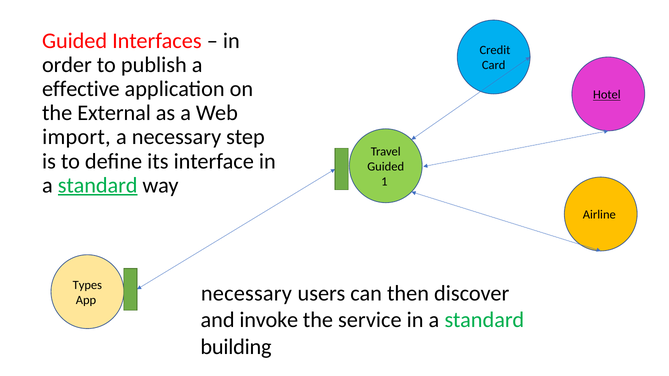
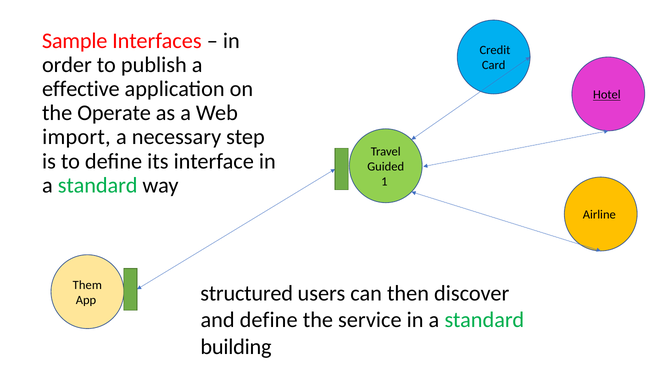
Guided at (75, 41): Guided -> Sample
External: External -> Operate
standard at (98, 185) underline: present -> none
Types: Types -> Them
necessary at (246, 294): necessary -> structured
and invoke: invoke -> define
